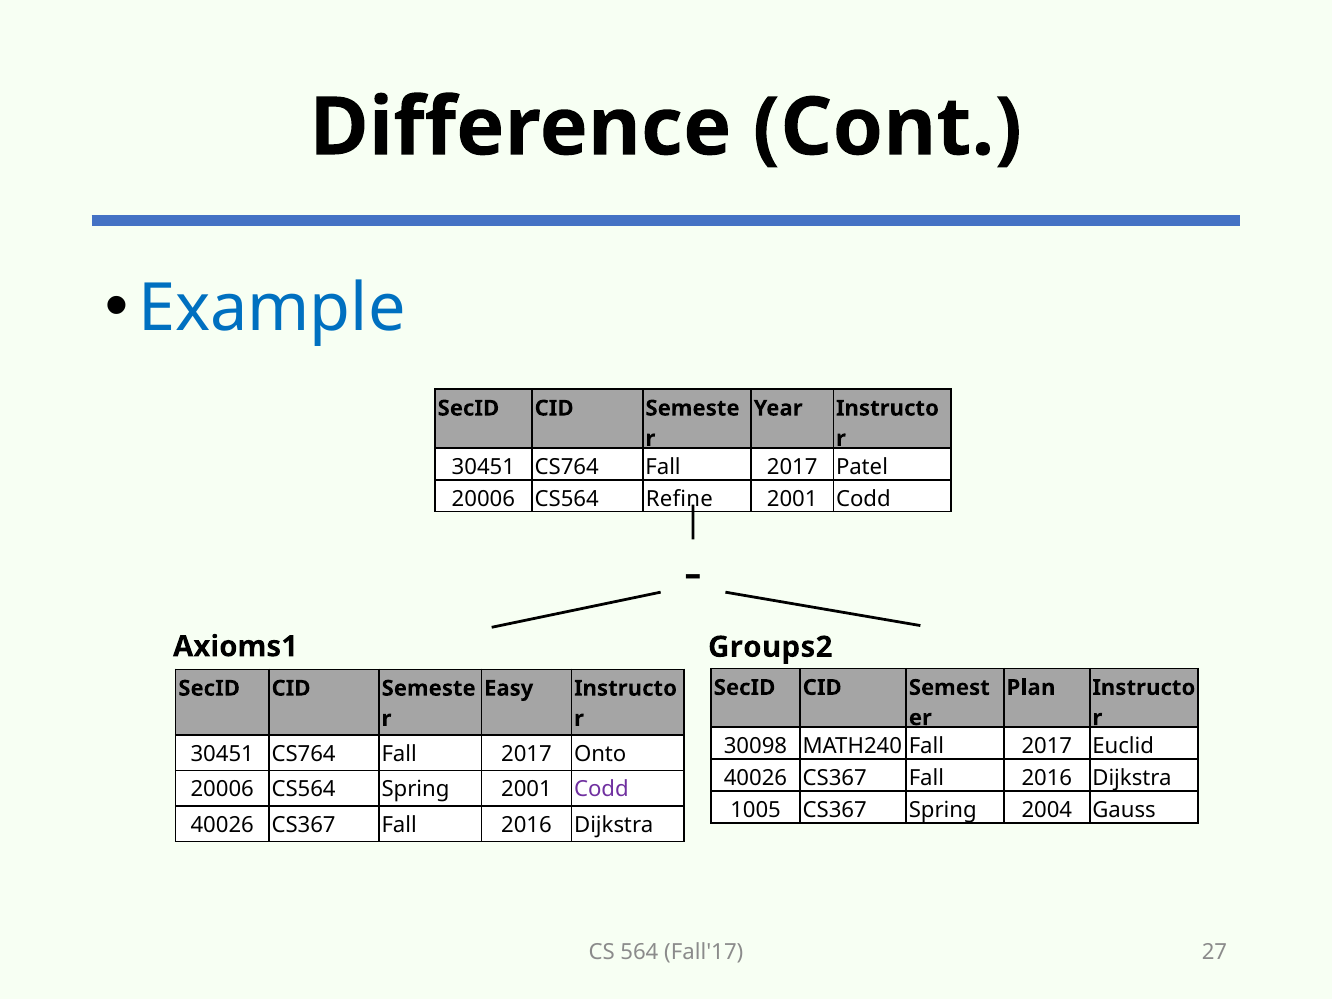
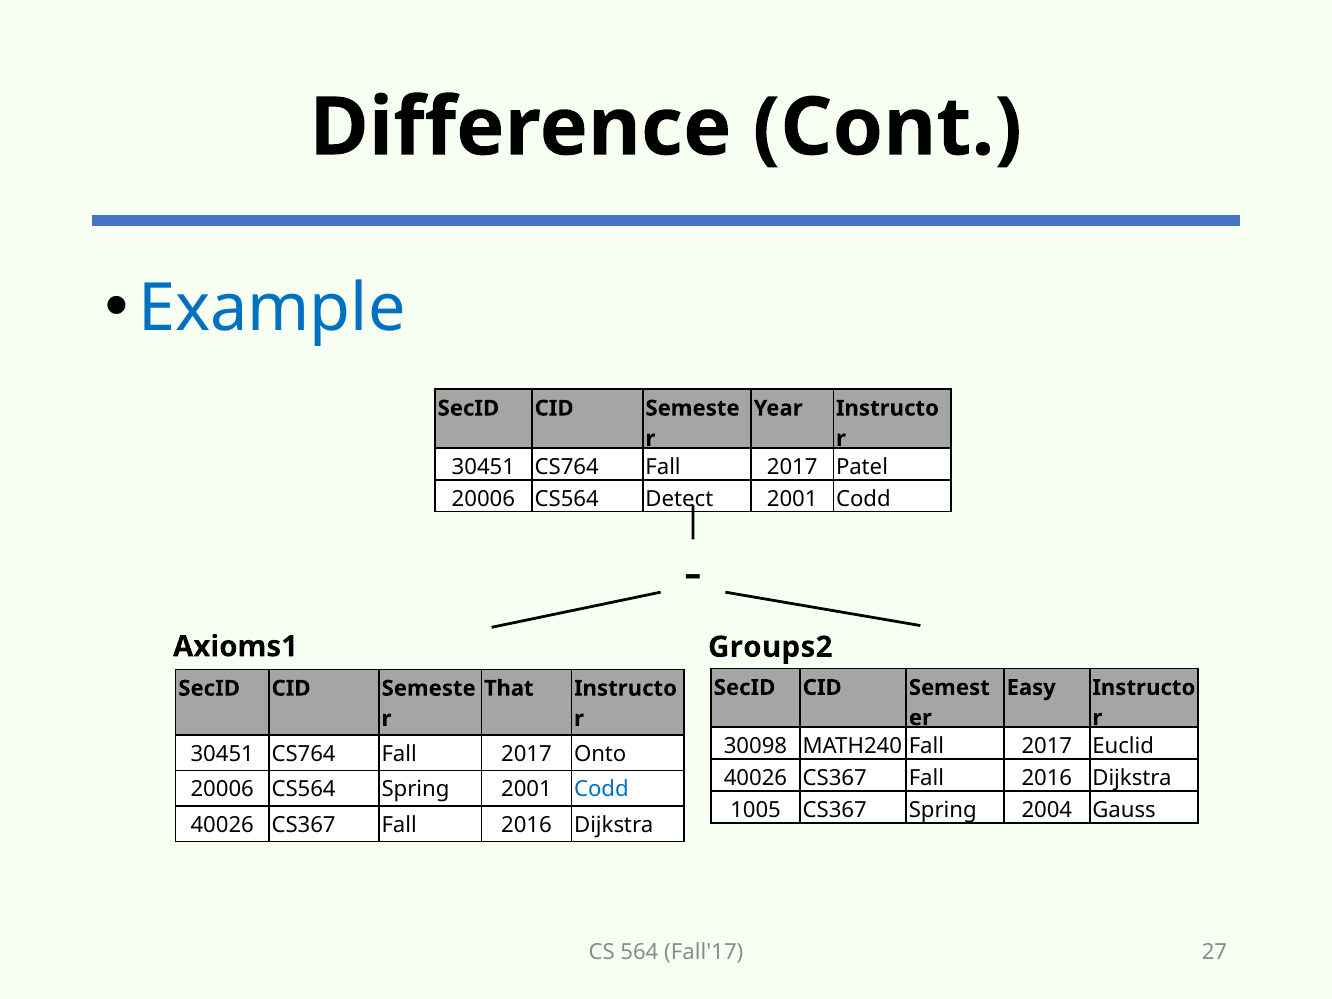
Refine: Refine -> Detect
Plan: Plan -> Easy
Easy: Easy -> That
Codd at (601, 790) colour: purple -> blue
